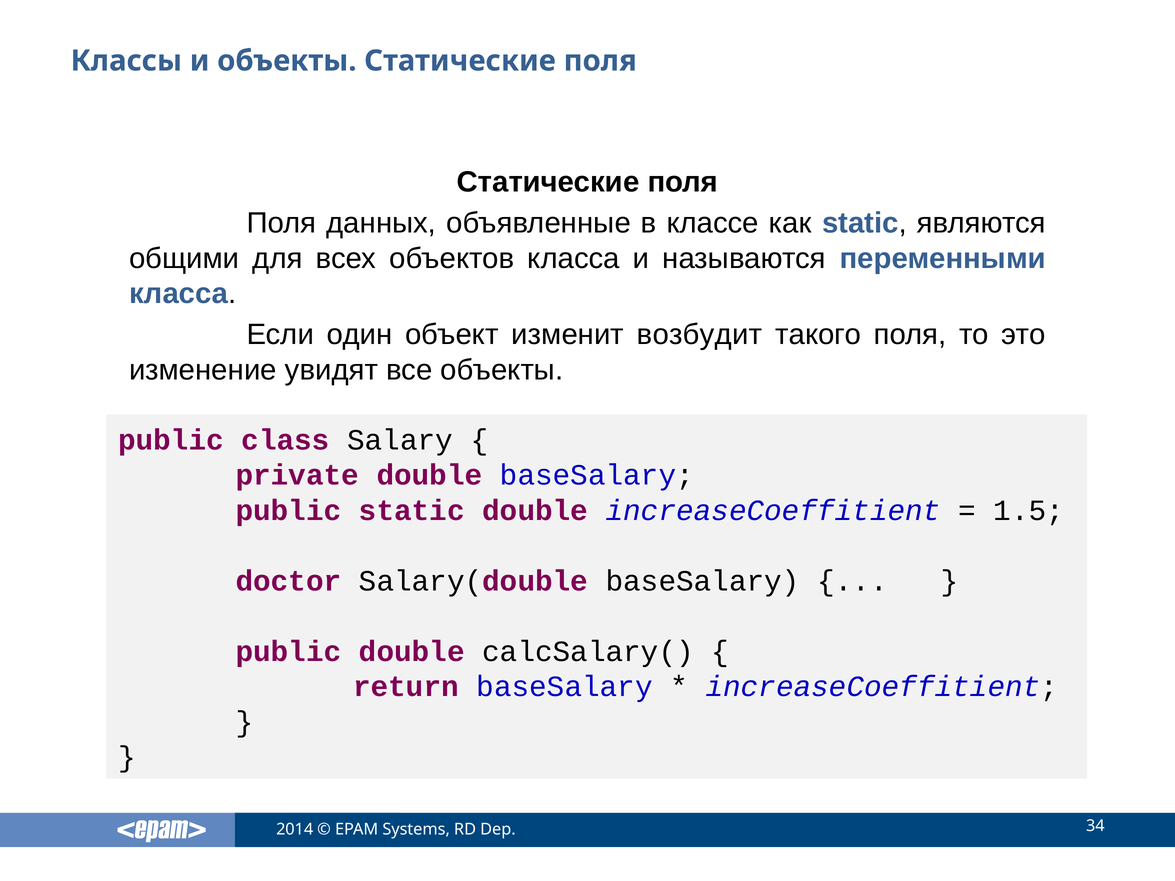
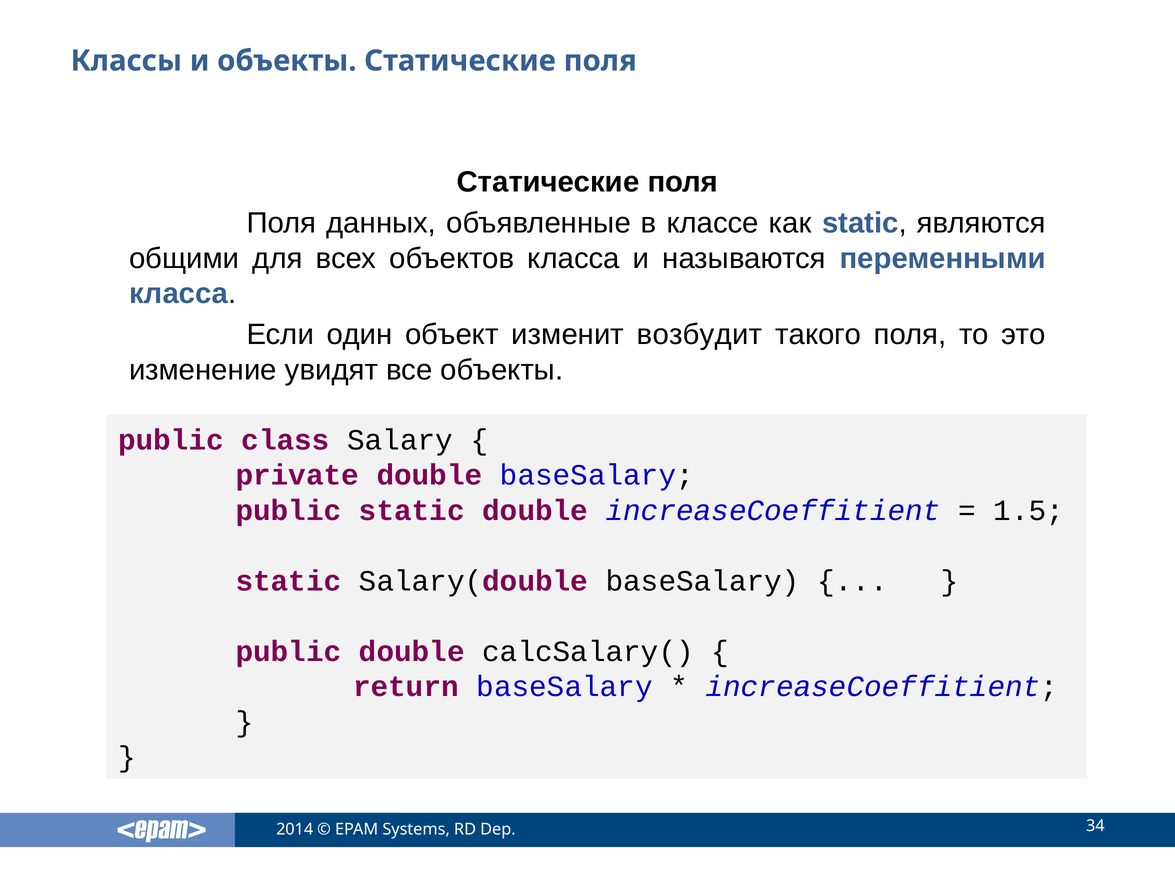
doctor at (288, 581): doctor -> static
